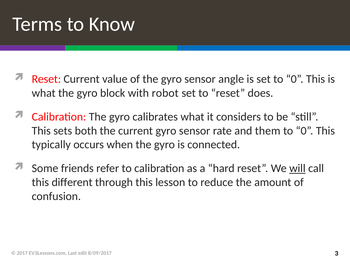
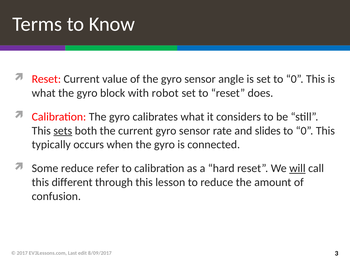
sets underline: none -> present
them: them -> slides
Some friends: friends -> reduce
